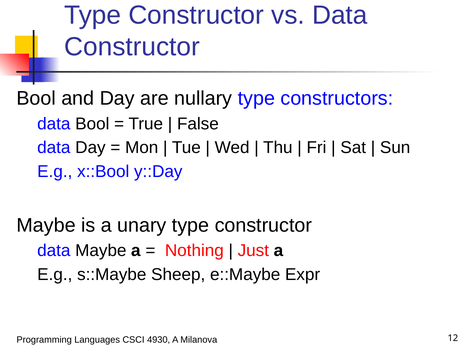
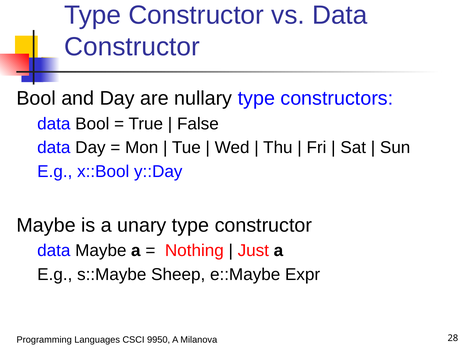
4930: 4930 -> 9950
12: 12 -> 28
